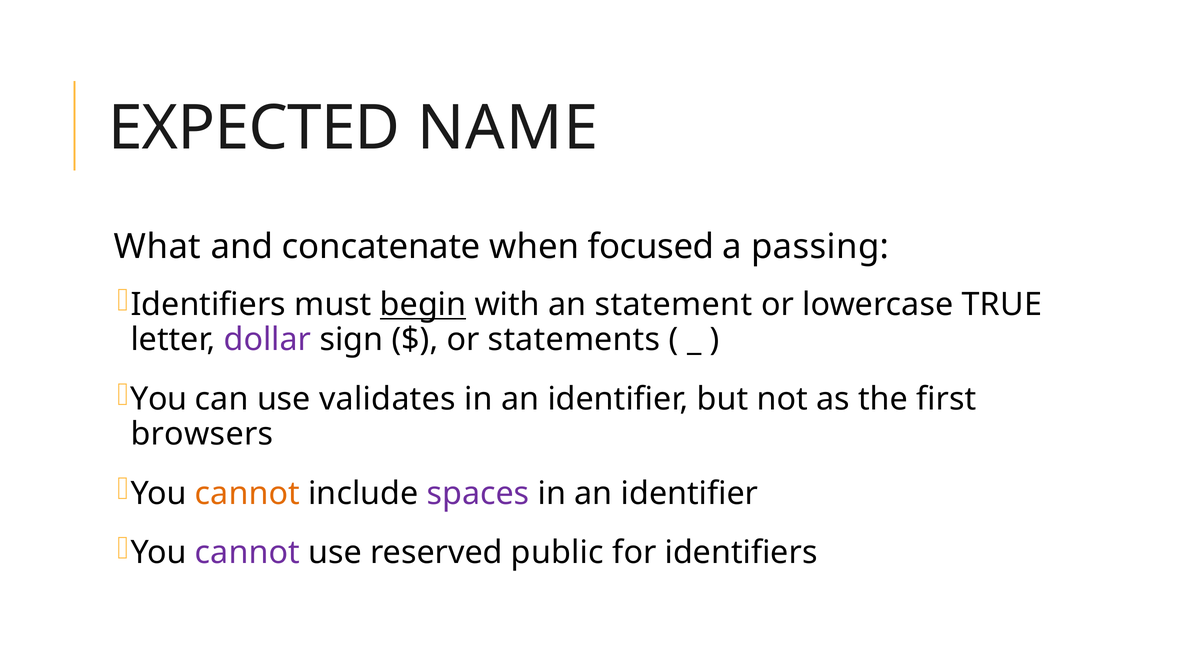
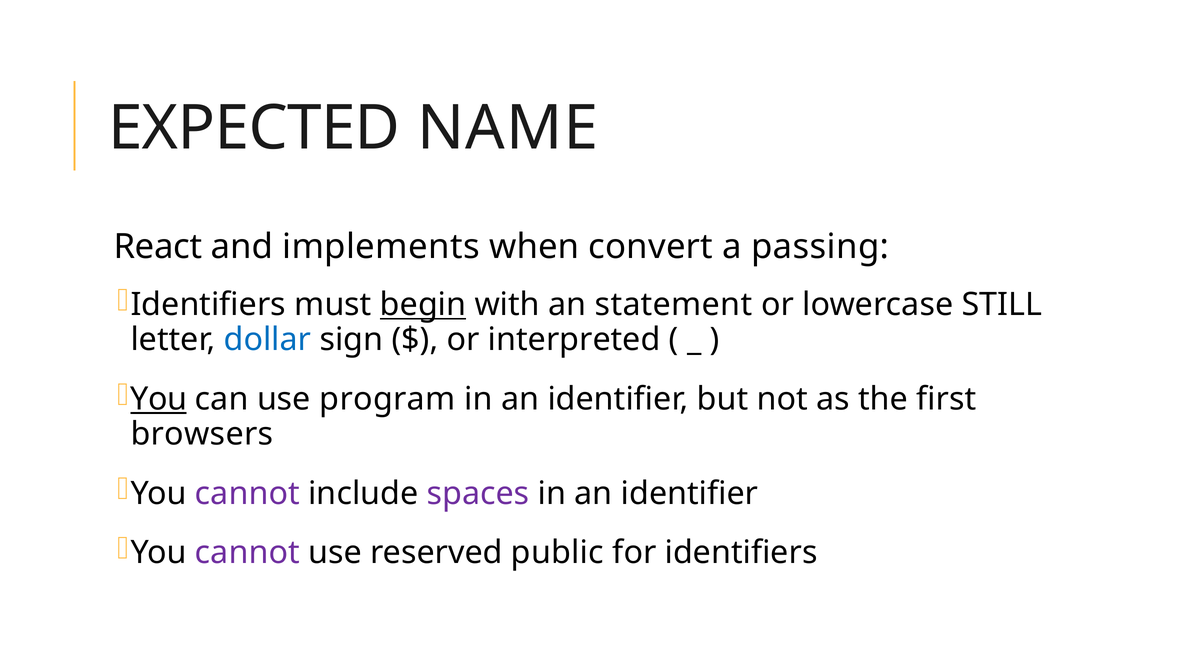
What: What -> React
concatenate: concatenate -> implements
focused: focused -> convert
TRUE: TRUE -> STILL
dollar colour: purple -> blue
statements: statements -> interpreted
You at (159, 399) underline: none -> present
validates: validates -> program
cannot at (247, 493) colour: orange -> purple
